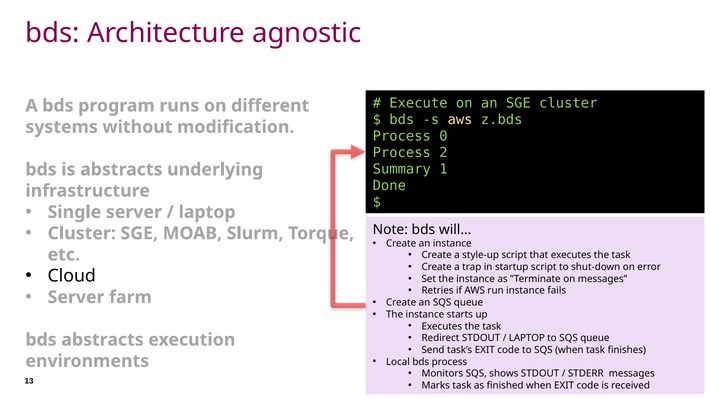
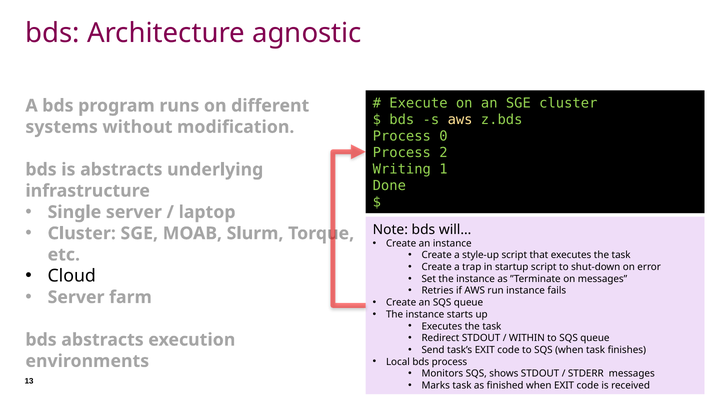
Summary: Summary -> Writing
LAPTOP at (527, 338): LAPTOP -> WITHIN
